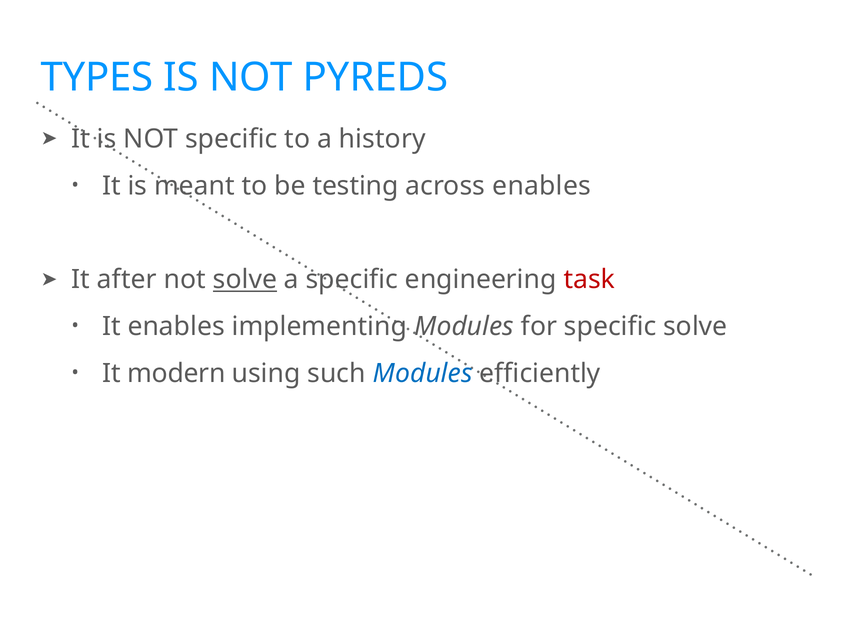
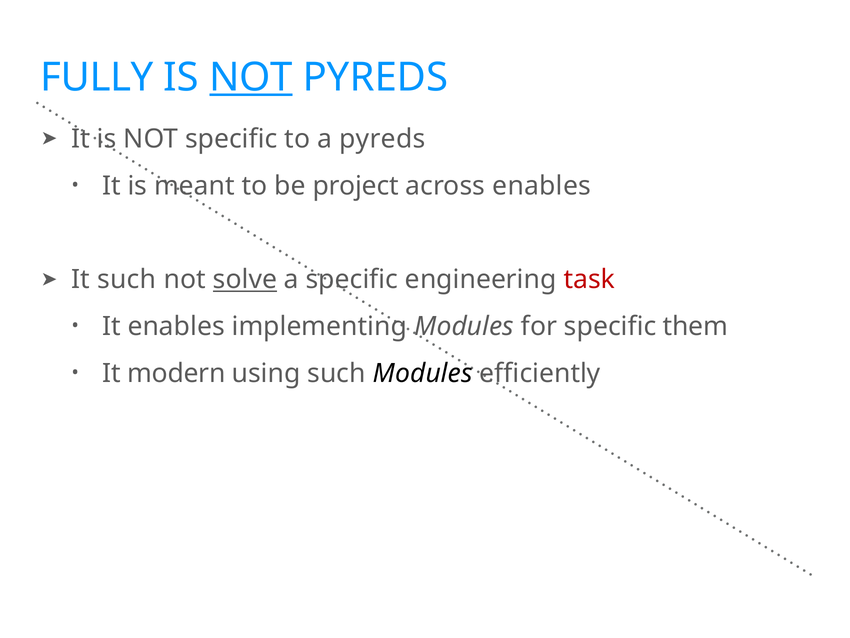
TYPES: TYPES -> FULLY
NOT at (251, 78) underline: none -> present
a history: history -> pyreds
testing: testing -> project
It after: after -> such
specific solve: solve -> them
Modules at (423, 373) colour: blue -> black
